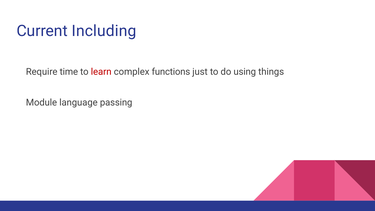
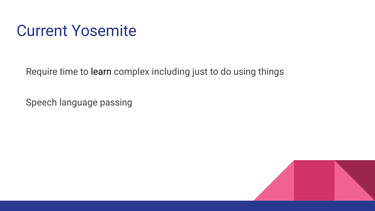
Including: Including -> Yosemite
learn colour: red -> black
functions: functions -> including
Module: Module -> Speech
